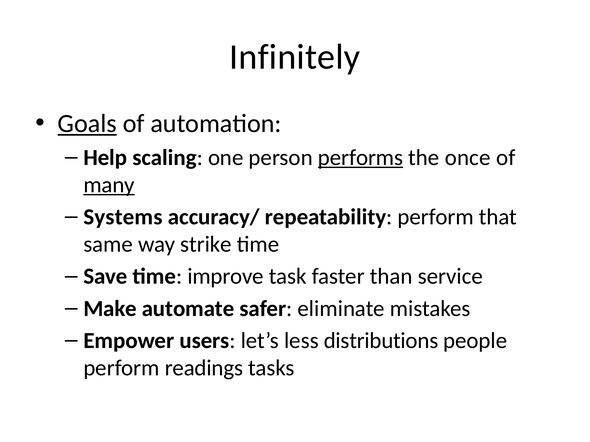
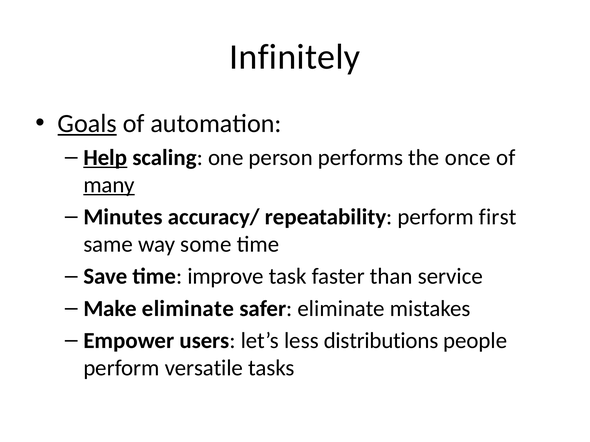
Help underline: none -> present
performs underline: present -> none
Systems: Systems -> Minutes
that: that -> first
strike: strike -> some
Make automate: automate -> eliminate
readings: readings -> versatile
